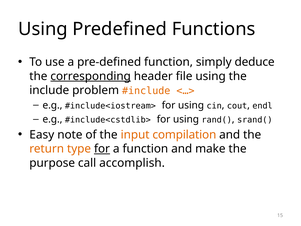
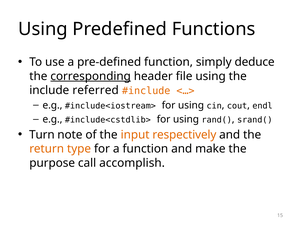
problem: problem -> referred
Easy: Easy -> Turn
compilation: compilation -> respectively
for at (102, 149) underline: present -> none
